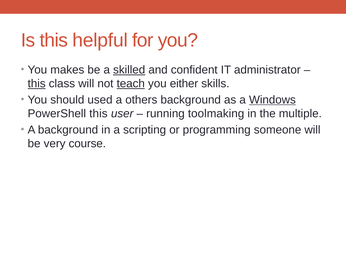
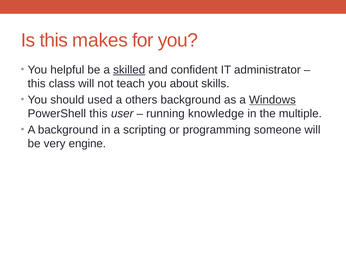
helpful: helpful -> makes
makes: makes -> helpful
this at (37, 84) underline: present -> none
teach underline: present -> none
either: either -> about
toolmaking: toolmaking -> knowledge
course: course -> engine
